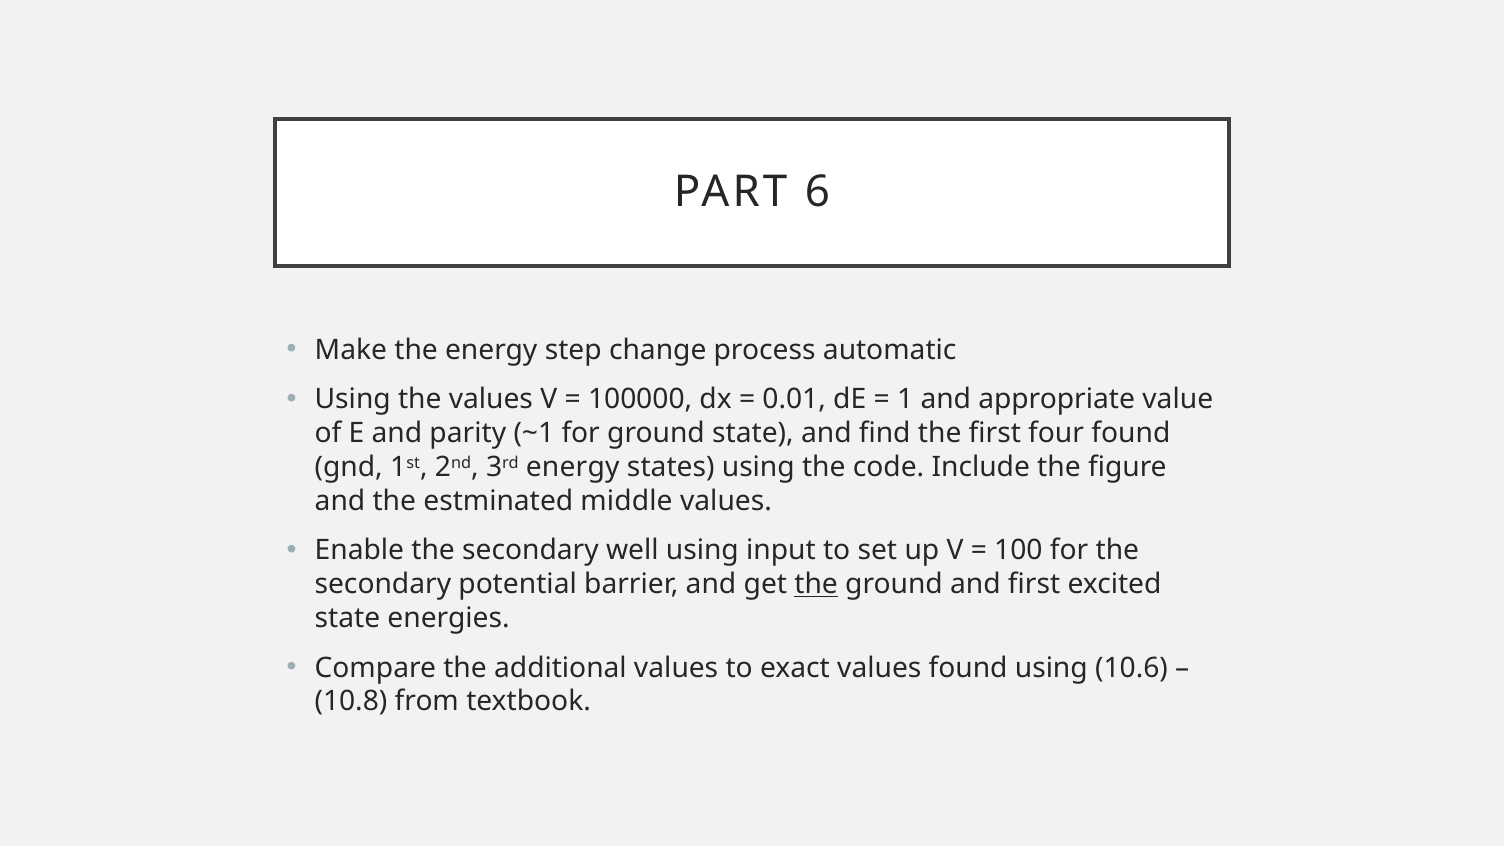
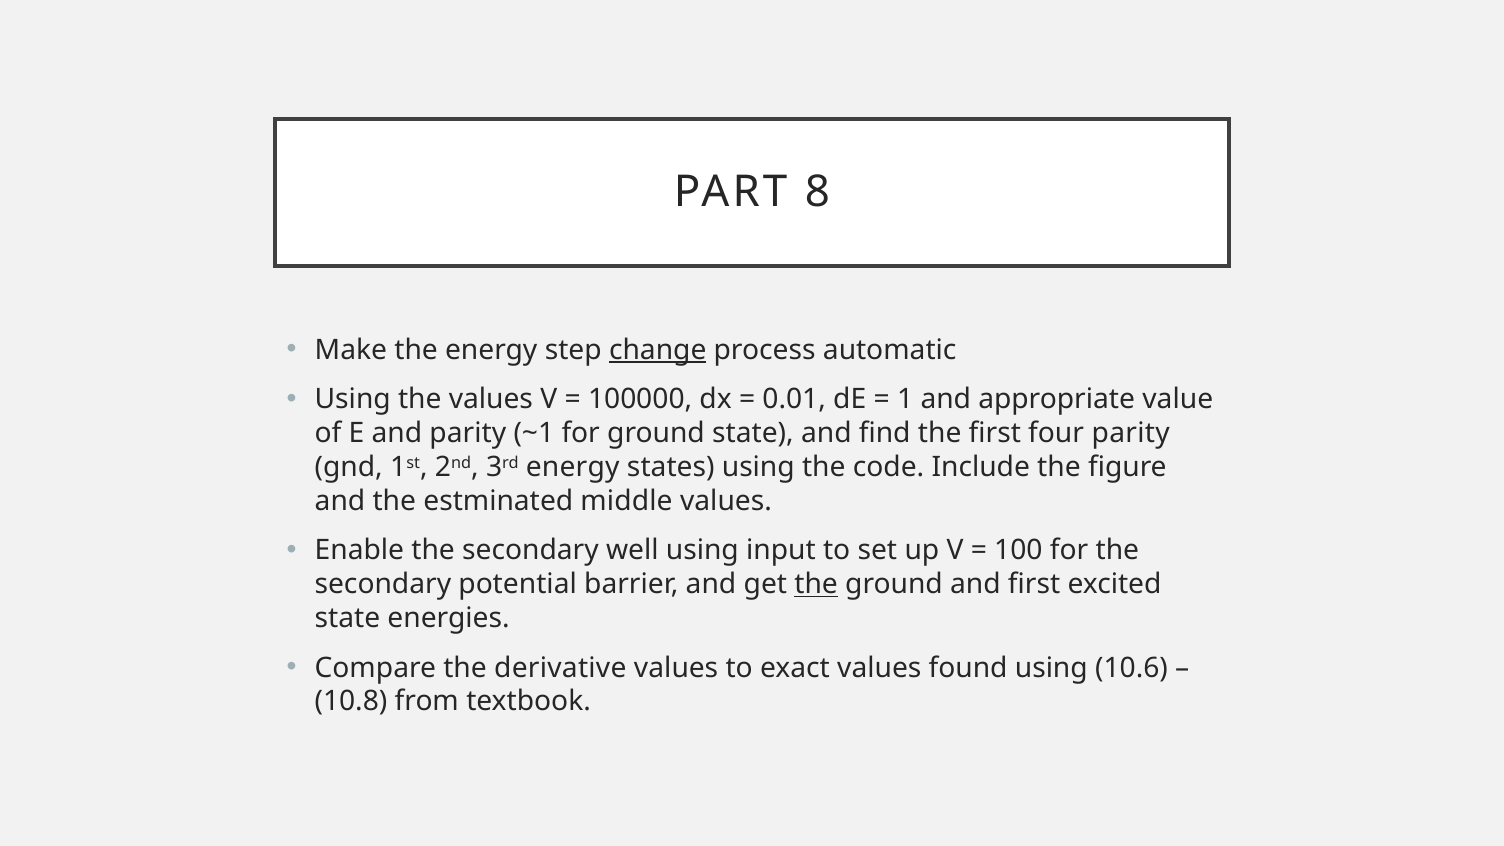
6: 6 -> 8
change underline: none -> present
four found: found -> parity
additional: additional -> derivative
